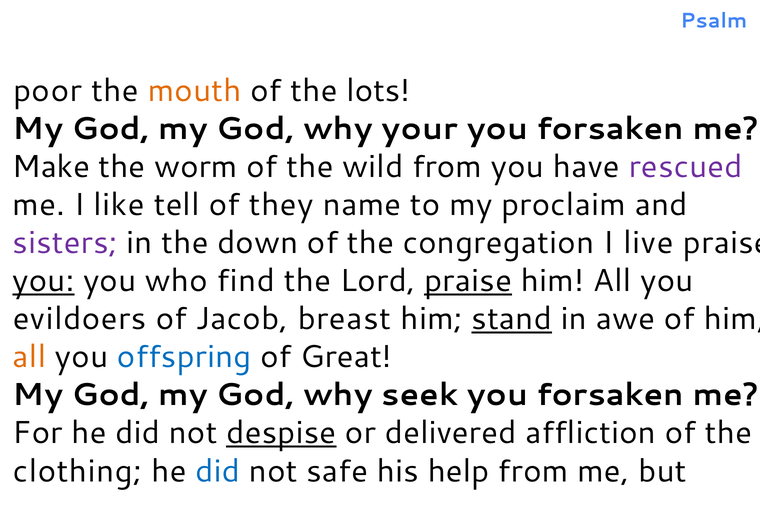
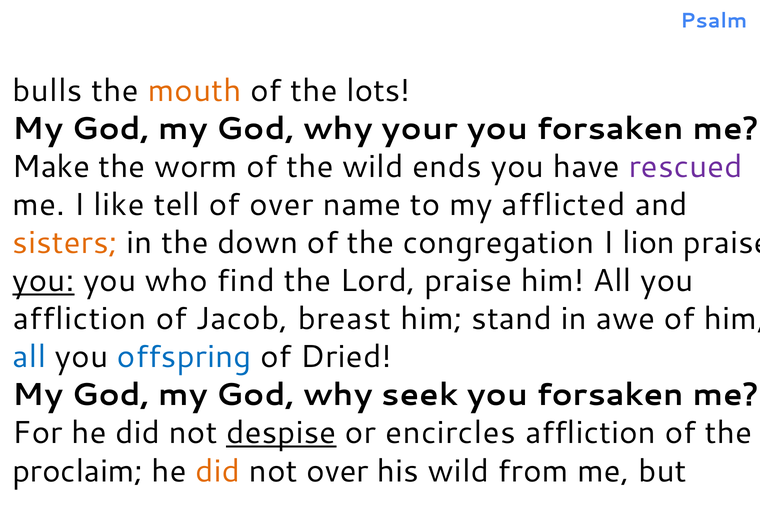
poor: poor -> bulls
wild from: from -> ends
of they: they -> over
proclaim: proclaim -> afflicted
sisters colour: purple -> orange
live: live -> lion
praise at (468, 281) underline: present -> none
evildoers at (80, 319): evildoers -> affliction
stand underline: present -> none
all at (29, 357) colour: orange -> blue
Great: Great -> Dried
delivered: delivered -> encircles
clothing: clothing -> proclaim
did at (218, 471) colour: blue -> orange
not safe: safe -> over
his help: help -> wild
